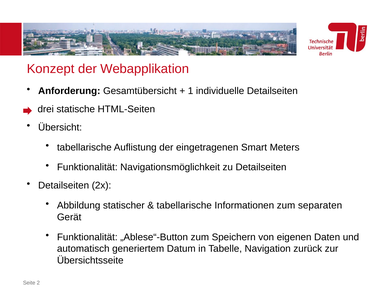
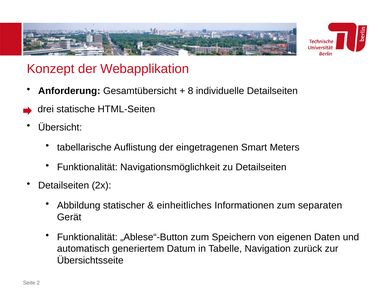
1: 1 -> 8
tabellarische at (184, 206): tabellarische -> einheitliches
